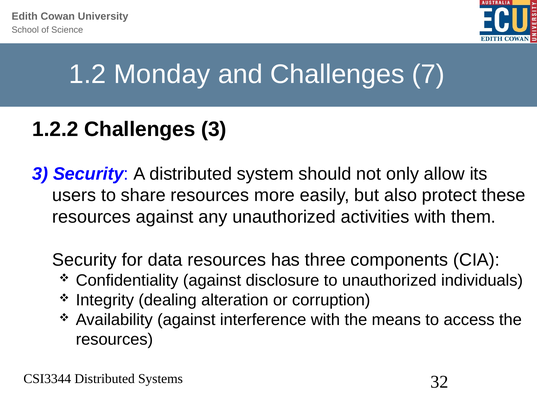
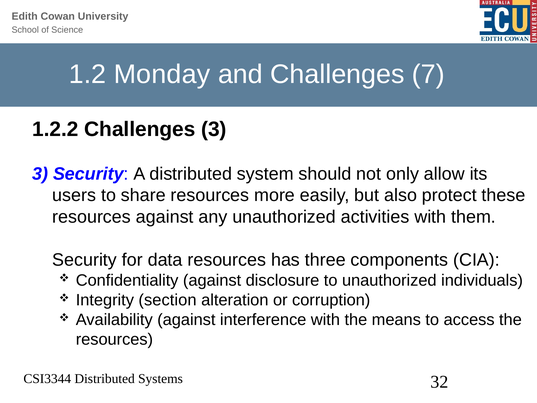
dealing: dealing -> section
